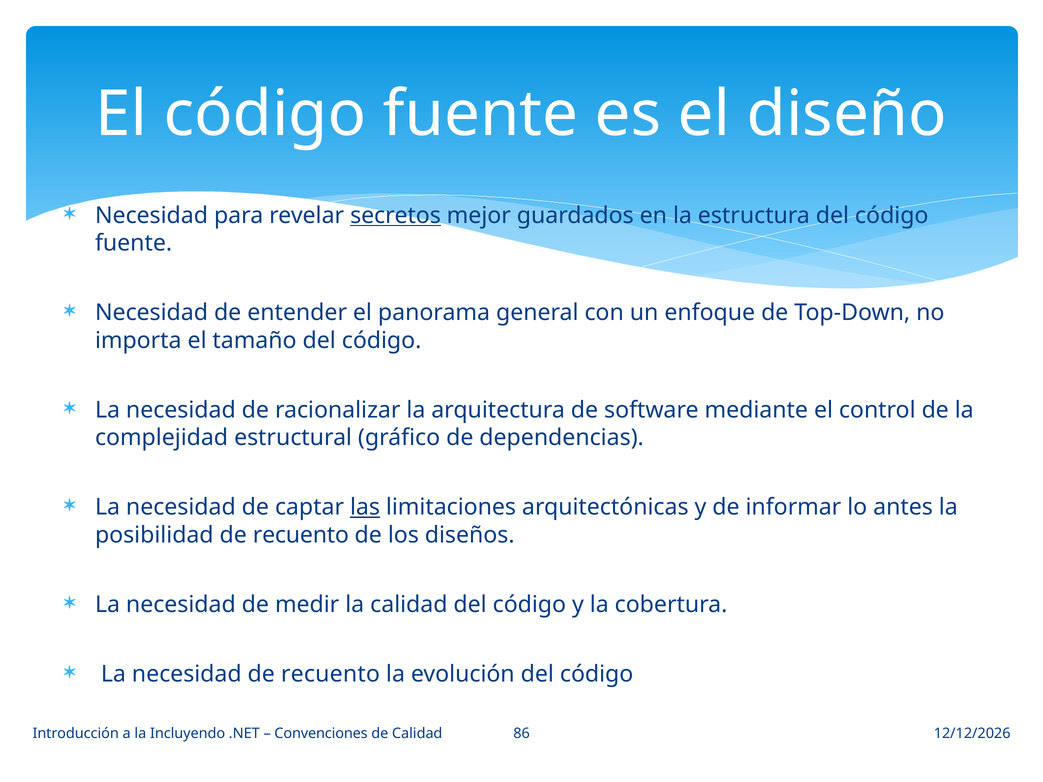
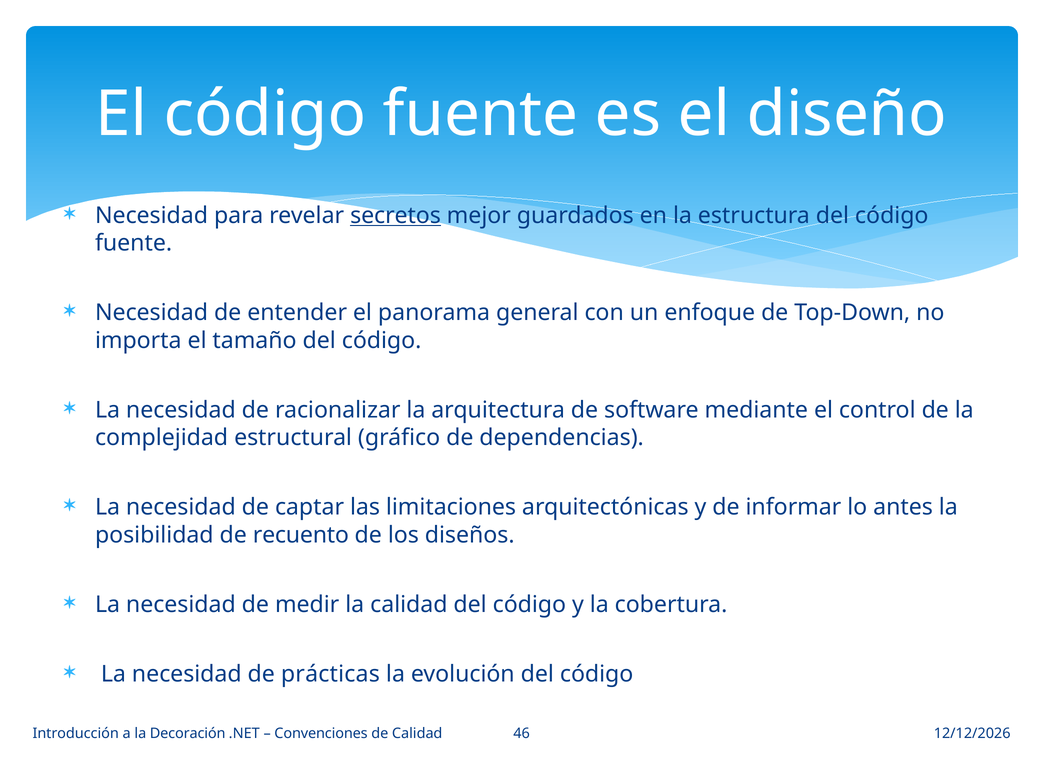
las underline: present -> none
necesidad de recuento: recuento -> prácticas
Incluyendo: Incluyendo -> Decoración
86: 86 -> 46
